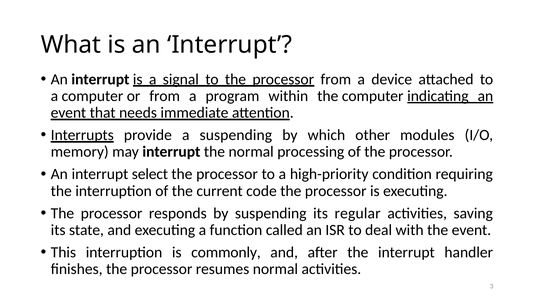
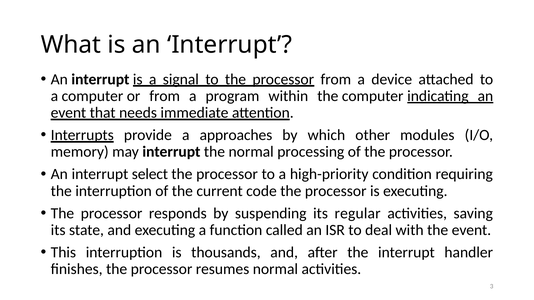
a suspending: suspending -> approaches
commonly: commonly -> thousands
